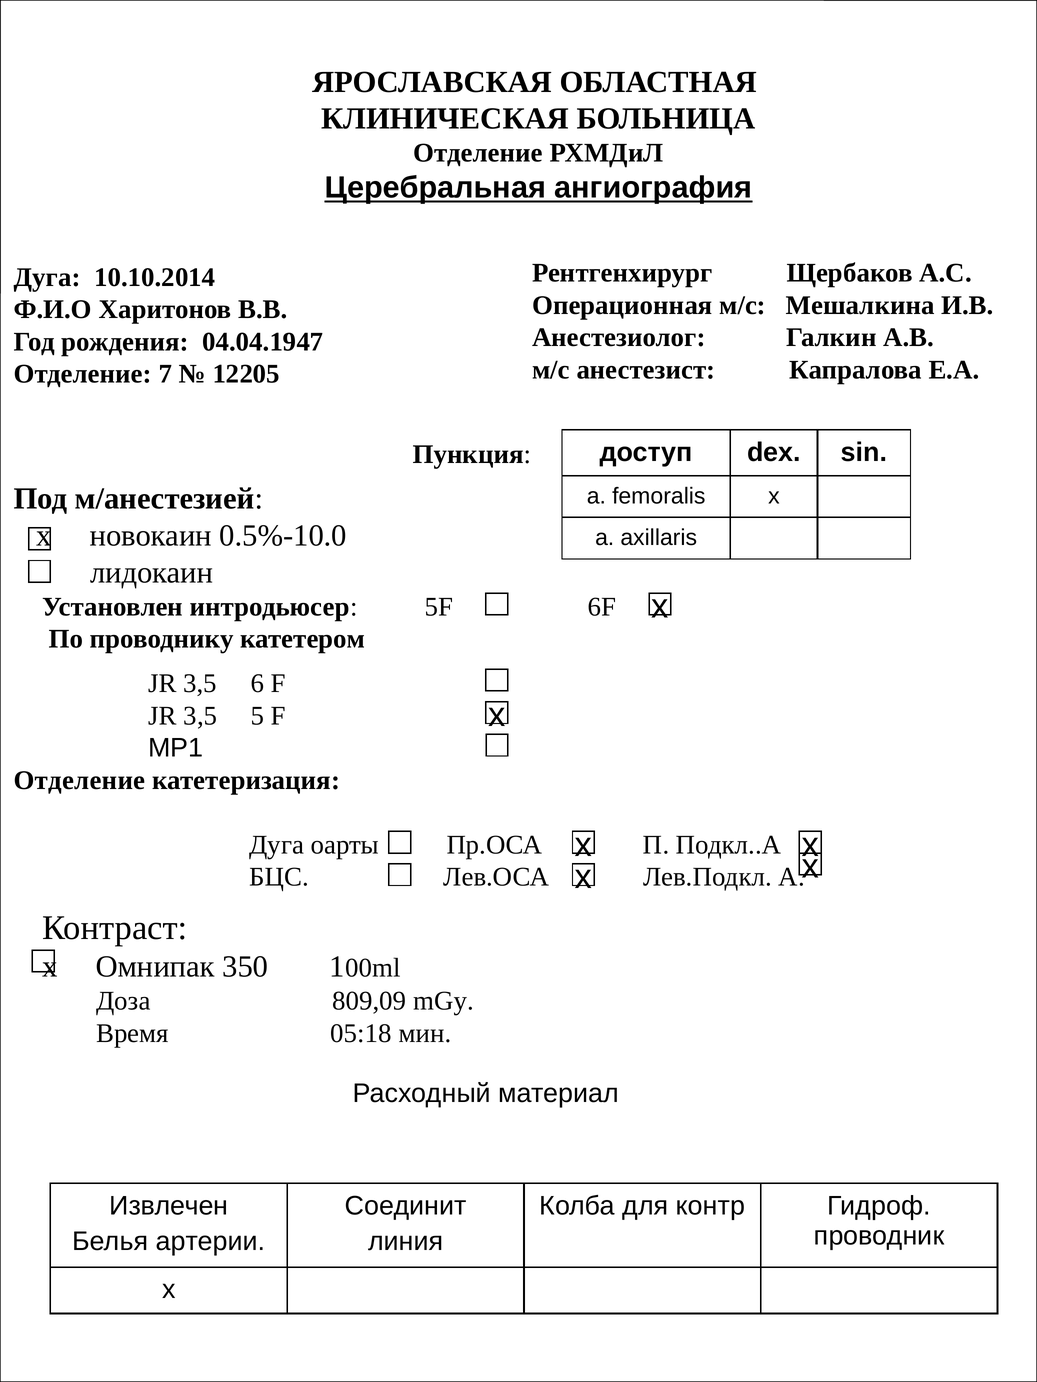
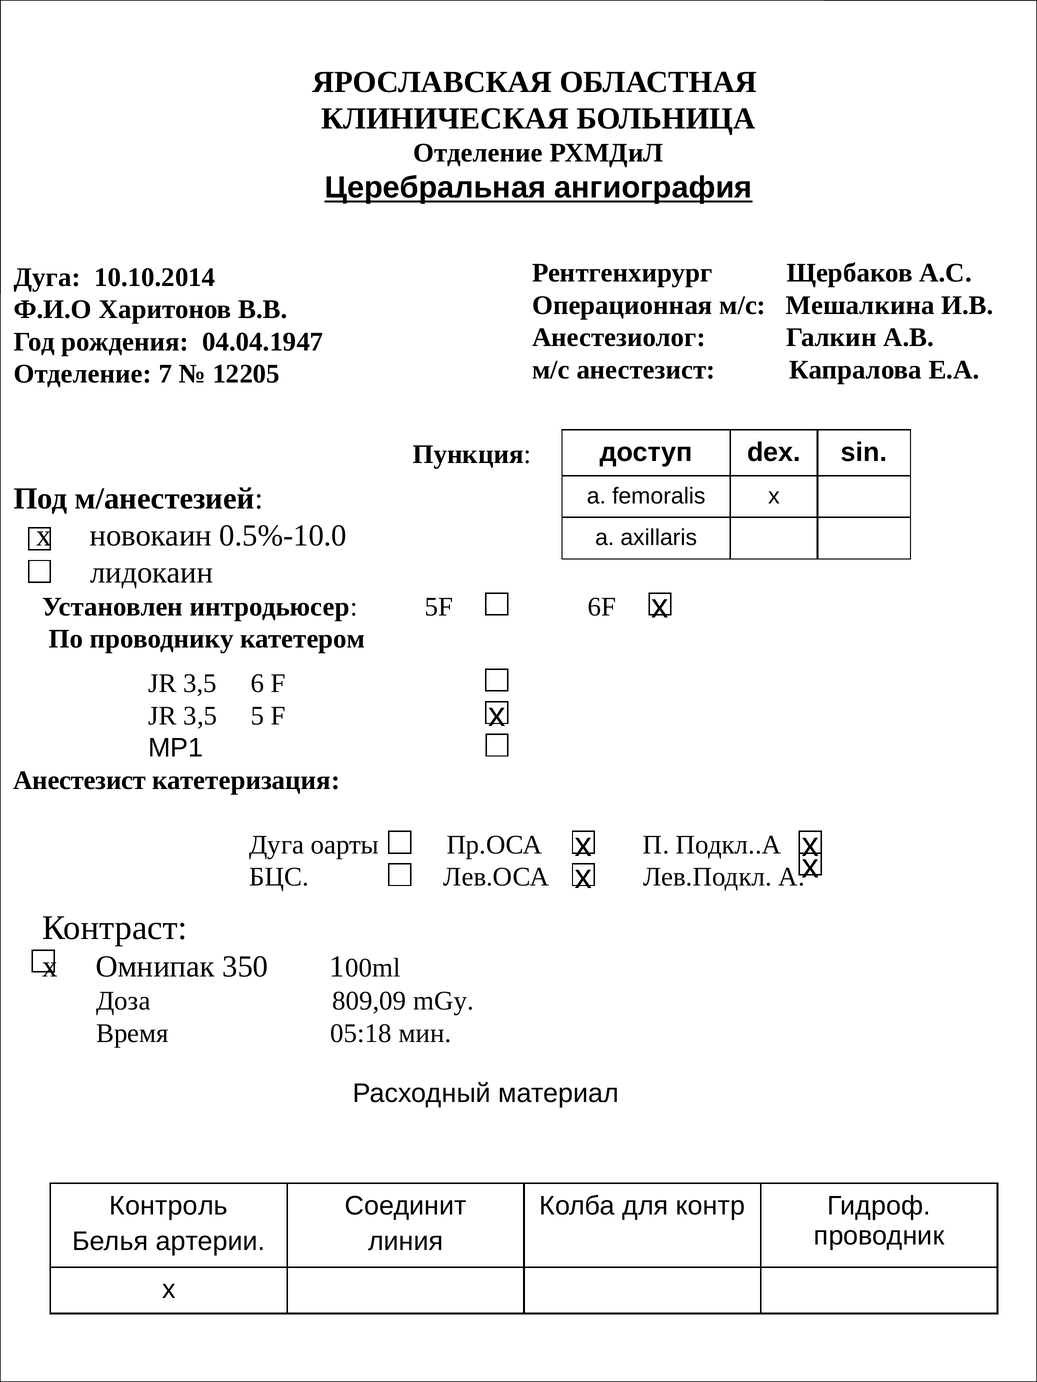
Отделение at (79, 781): Отделение -> Анестезист
Извлечен: Извлечен -> Контроль
